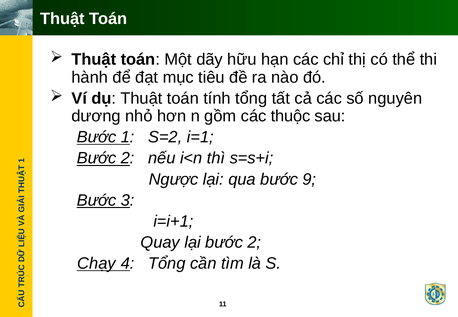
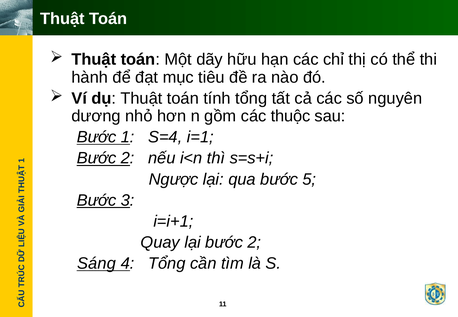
S=2: S=2 -> S=4
9: 9 -> 5
Chạy: Chạy -> Sáng
